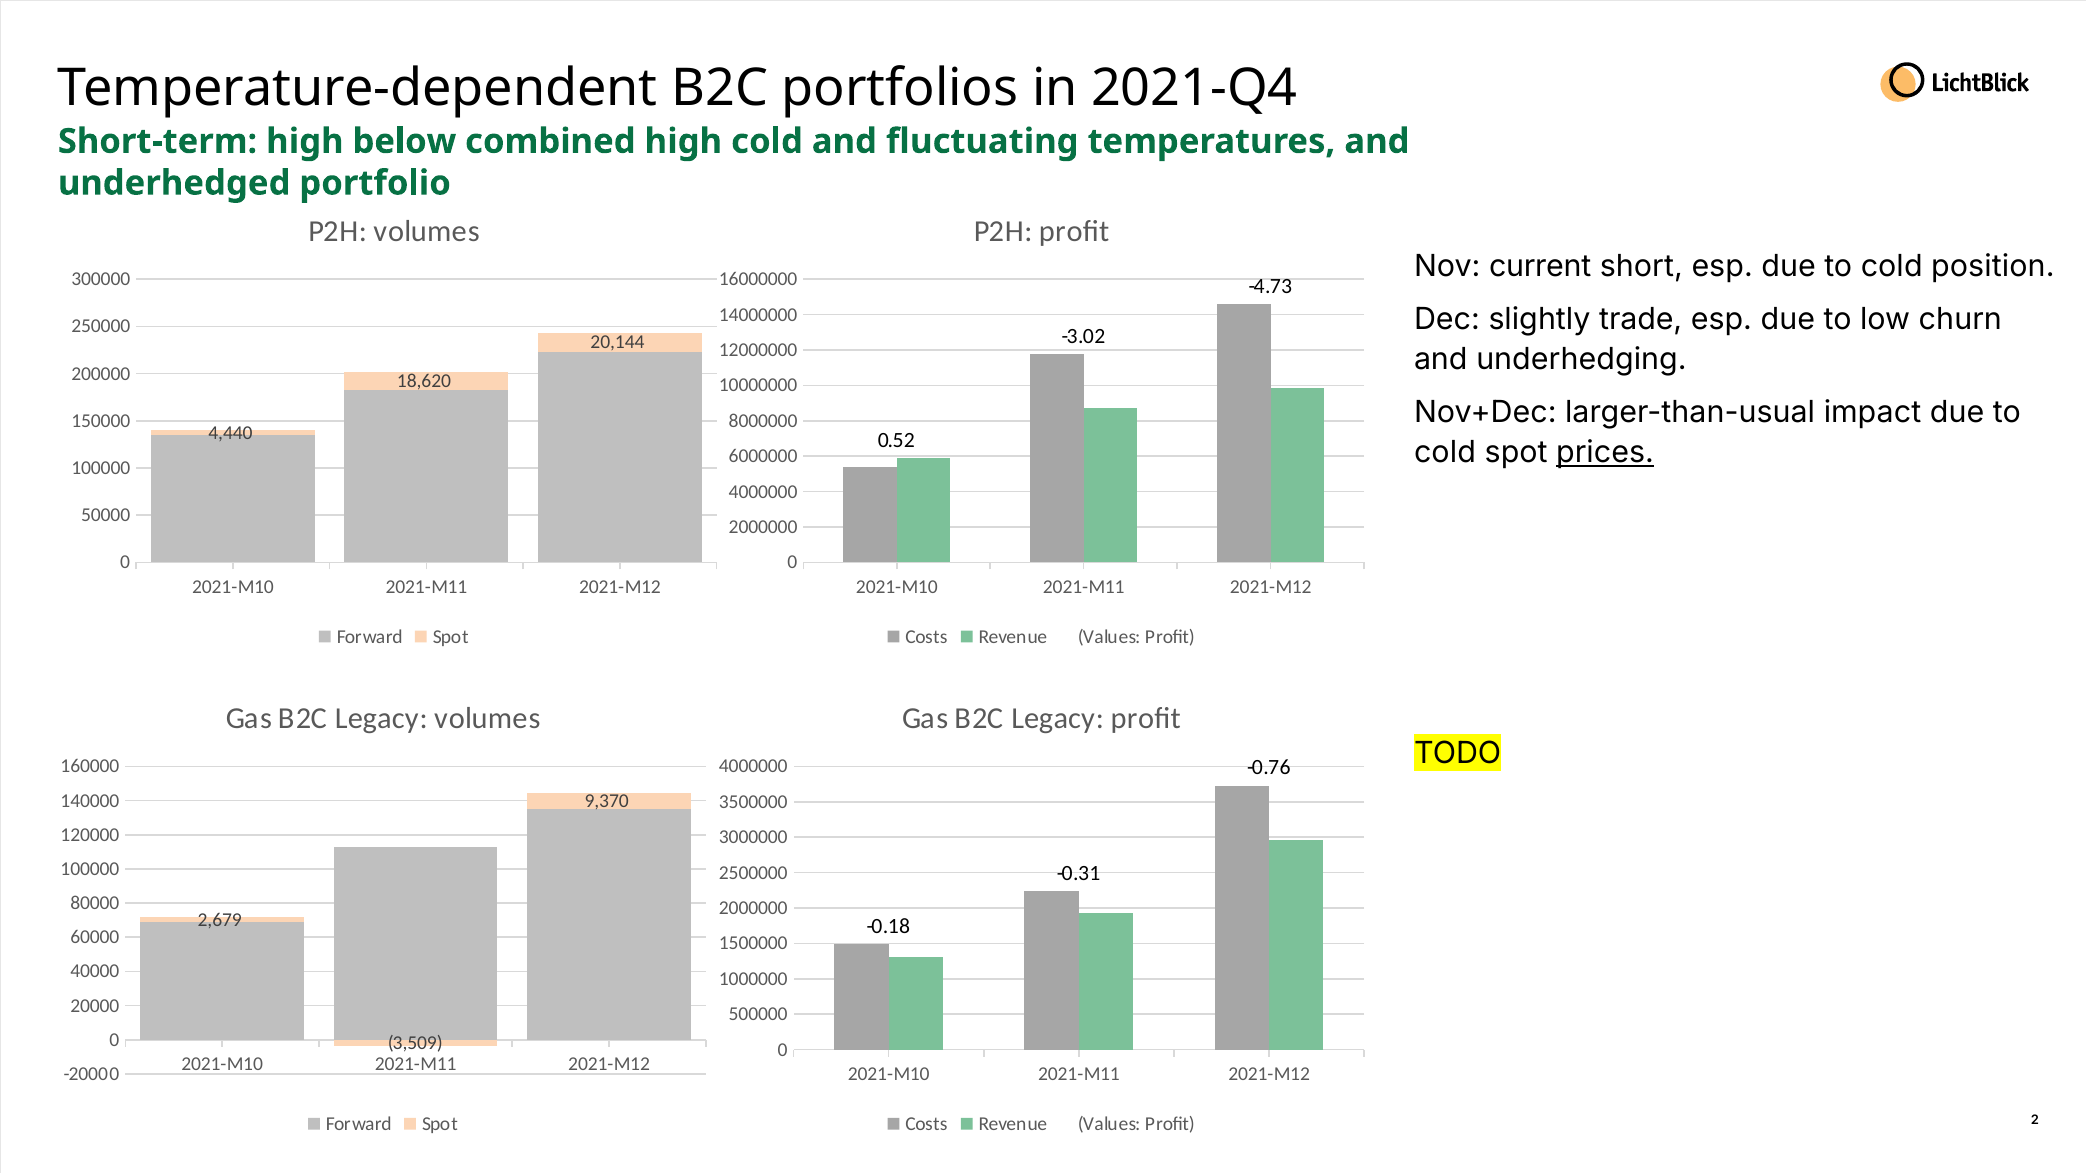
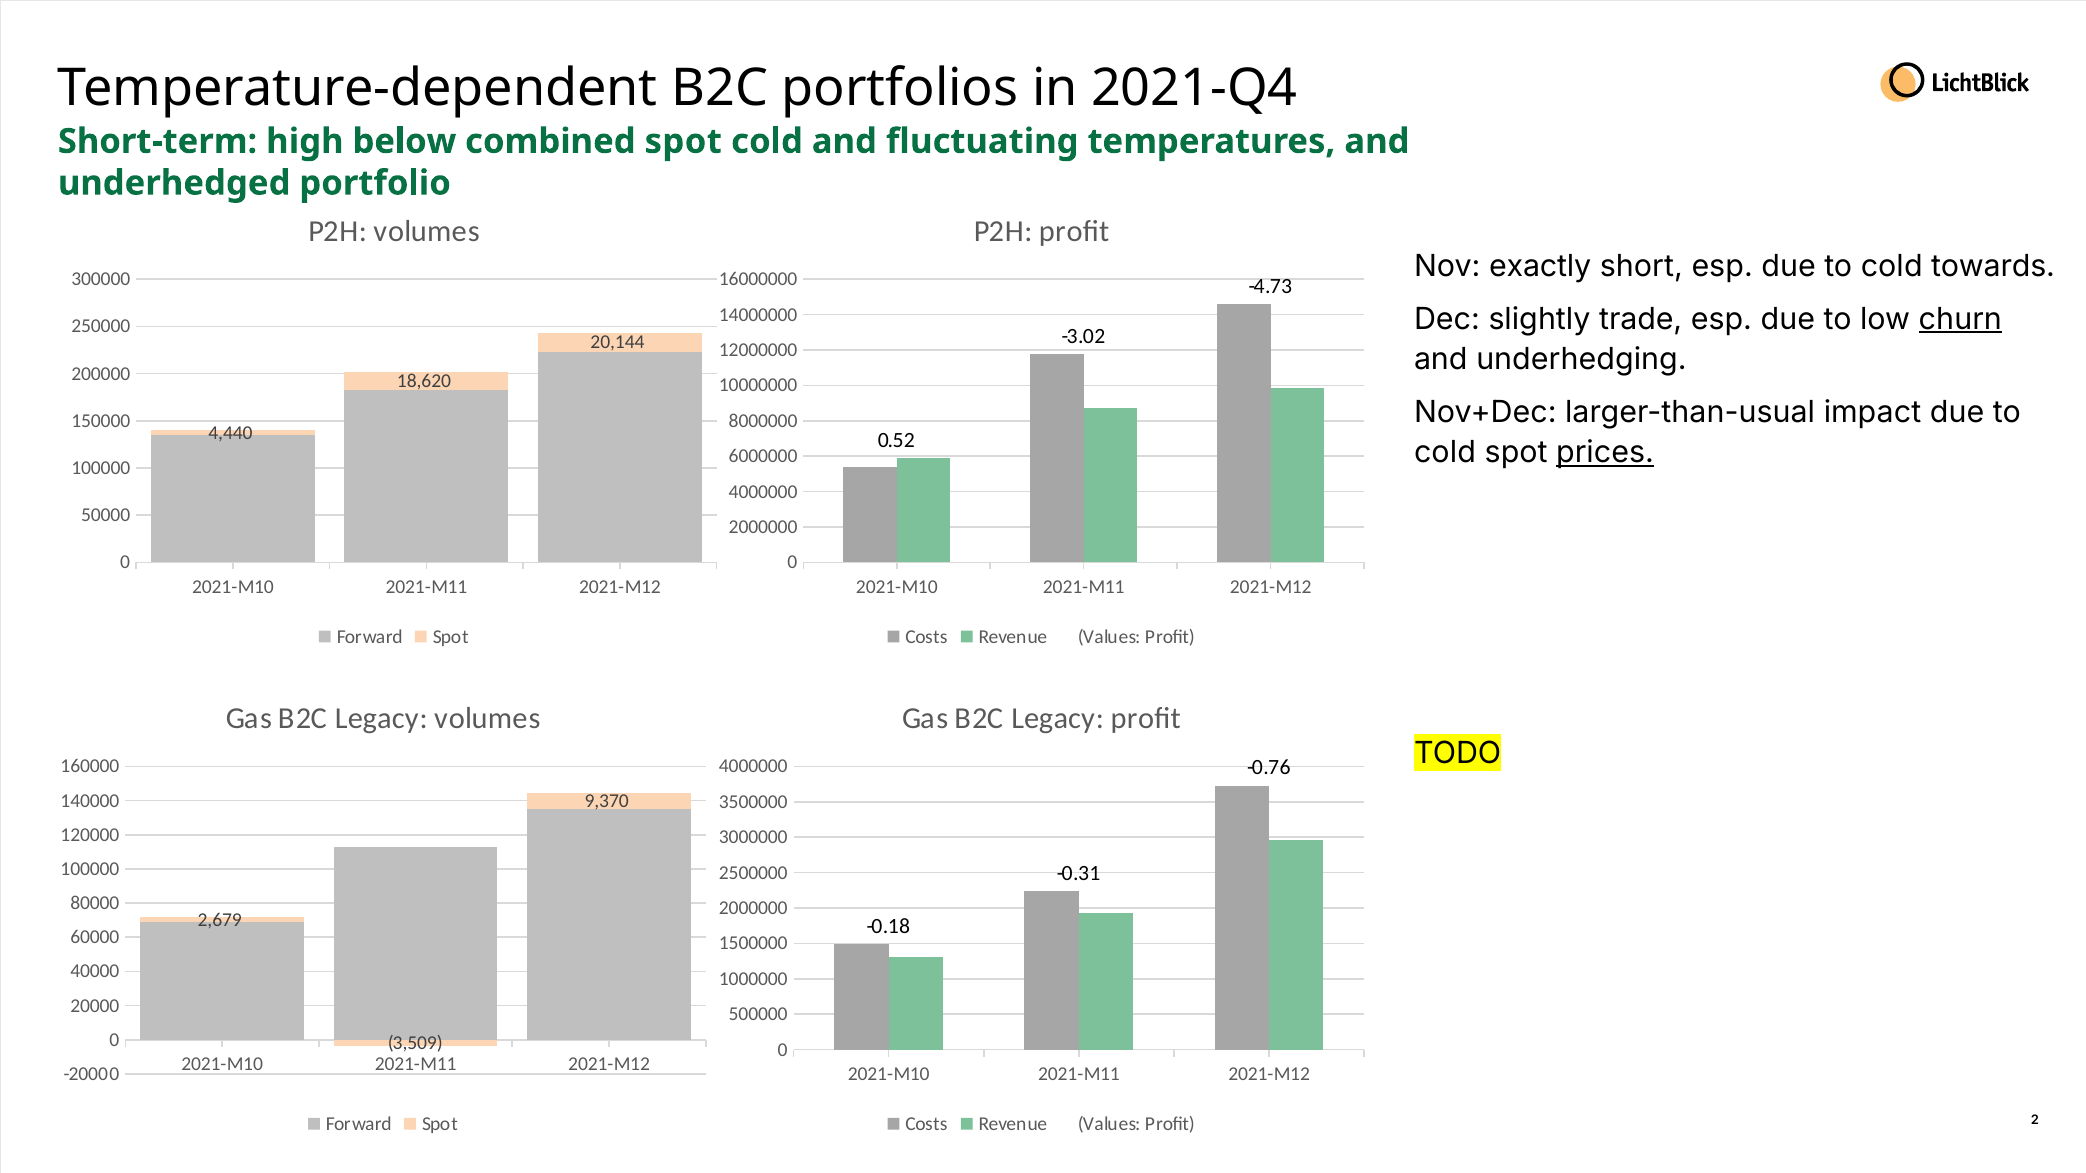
combined high: high -> spot
current: current -> exactly
position: position -> towards
churn underline: none -> present
